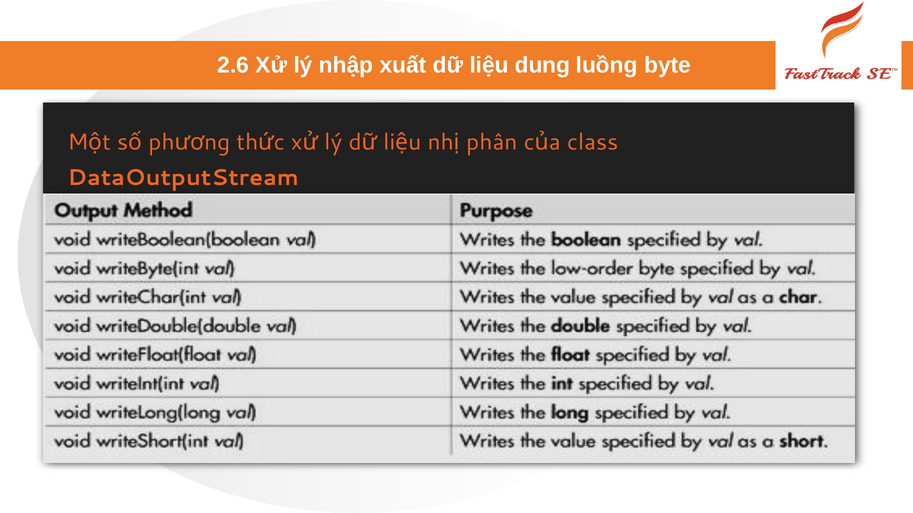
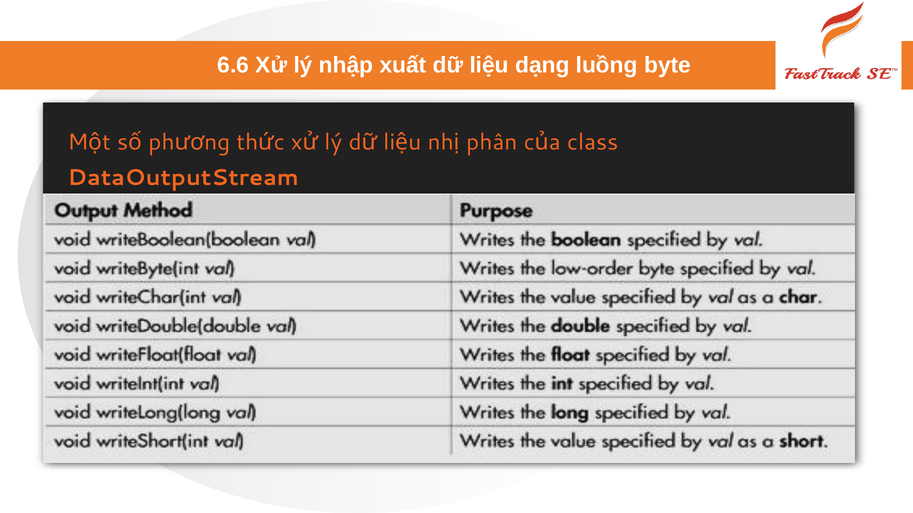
2.6: 2.6 -> 6.6
dung: dung -> dạng
